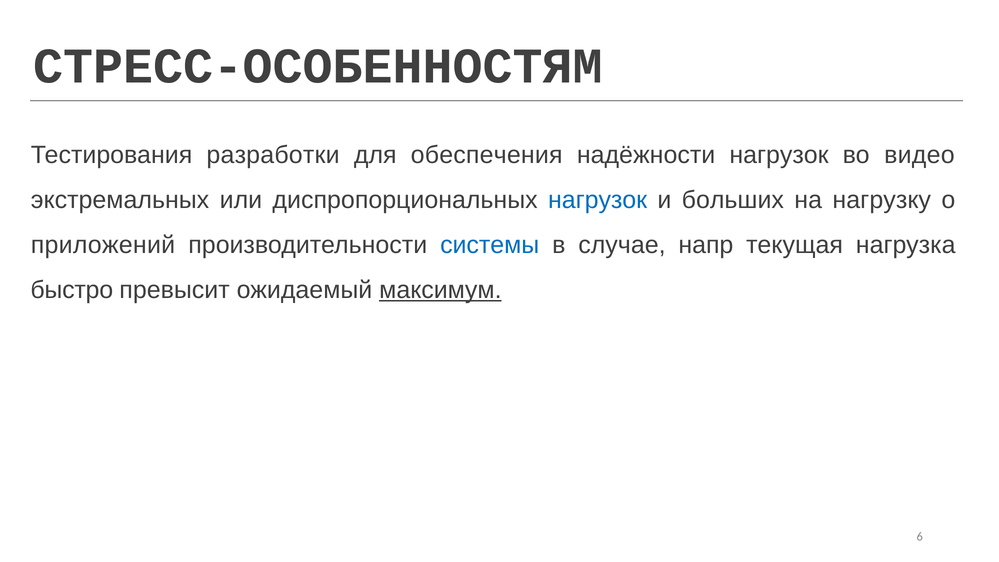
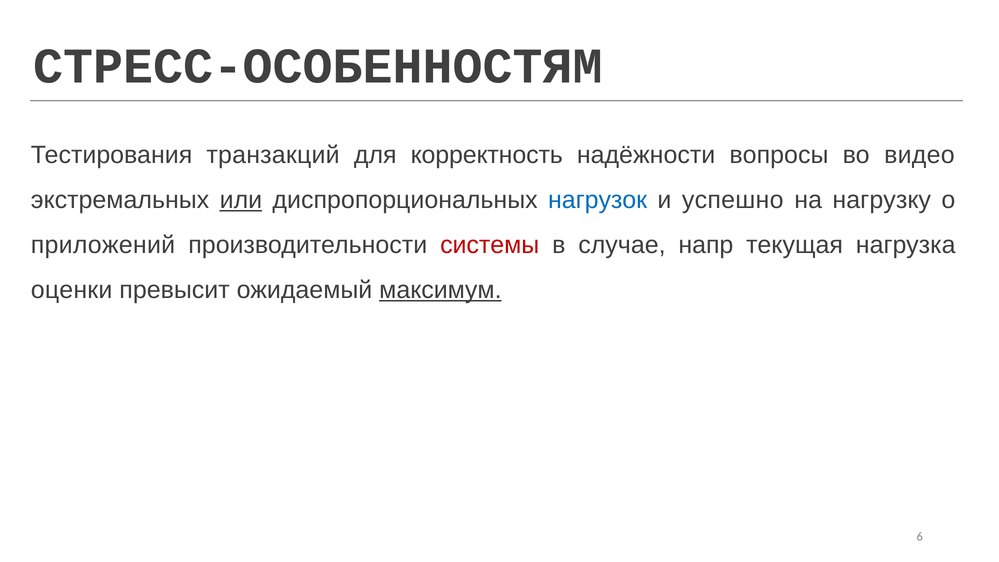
разработки: разработки -> транзакций
обеспечения: обеспечения -> корректность
надёжности нагрузок: нагрузок -> вопросы
или underline: none -> present
больших: больших -> успешно
системы colour: blue -> red
быстро: быстро -> оценки
